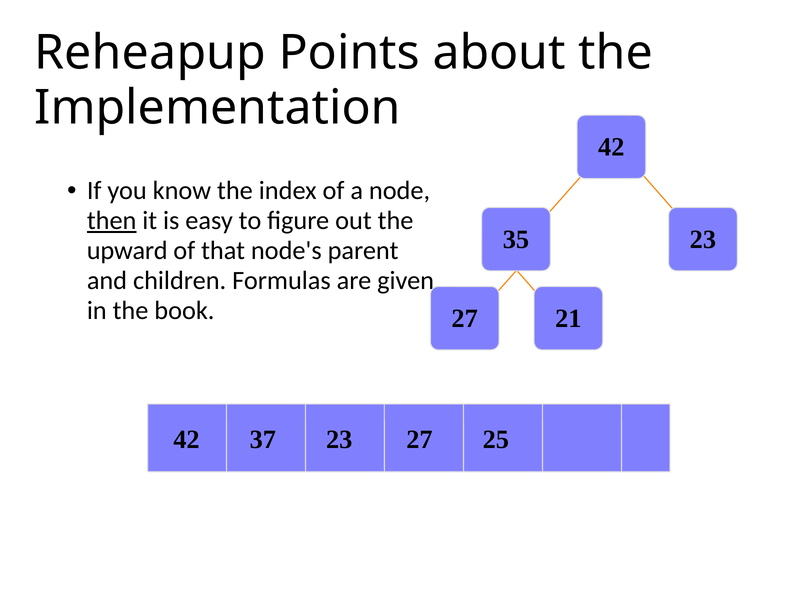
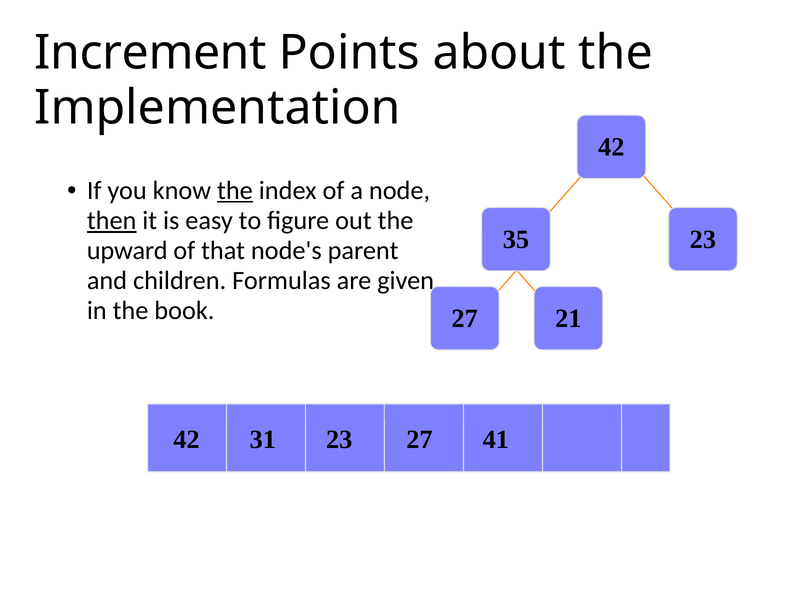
Reheapup: Reheapup -> Increment
the at (235, 190) underline: none -> present
37: 37 -> 31
25: 25 -> 41
